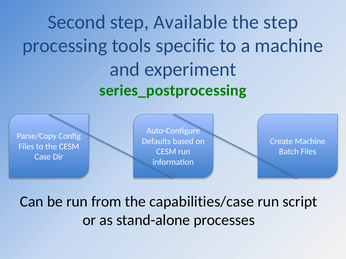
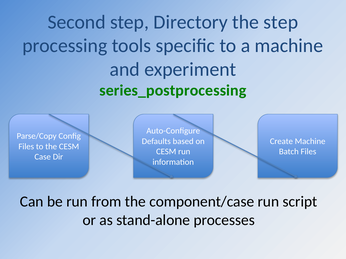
Available: Available -> Directory
capabilities/case: capabilities/case -> component/case
